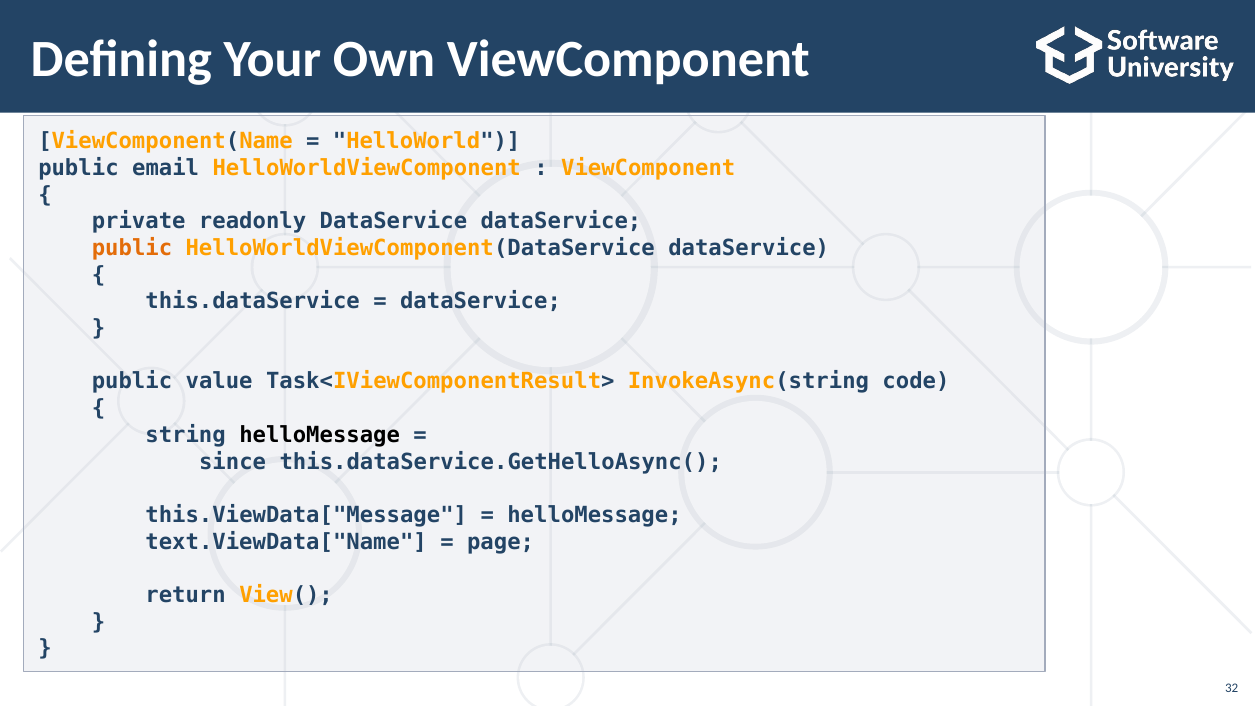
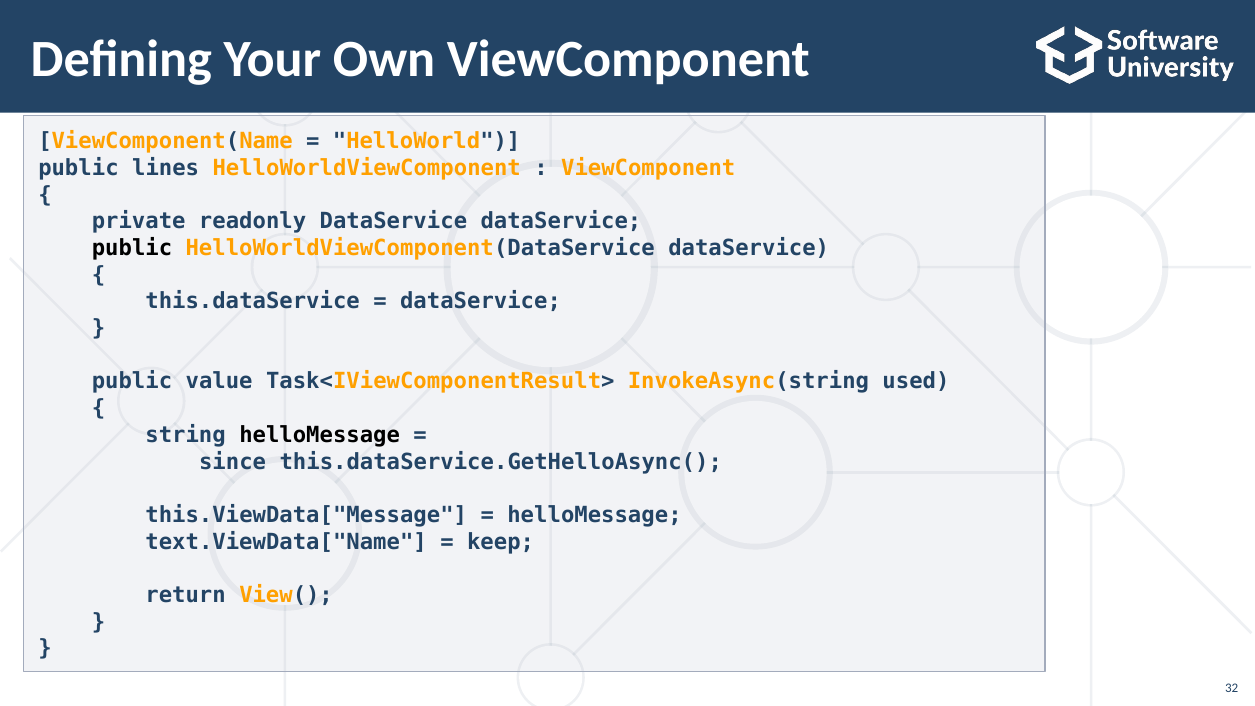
email: email -> lines
public at (132, 248) colour: orange -> black
code: code -> used
page: page -> keep
